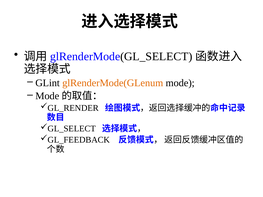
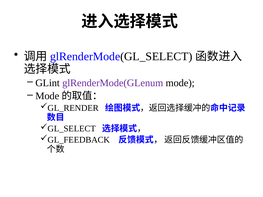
glRenderMode(GLenum colour: orange -> purple
